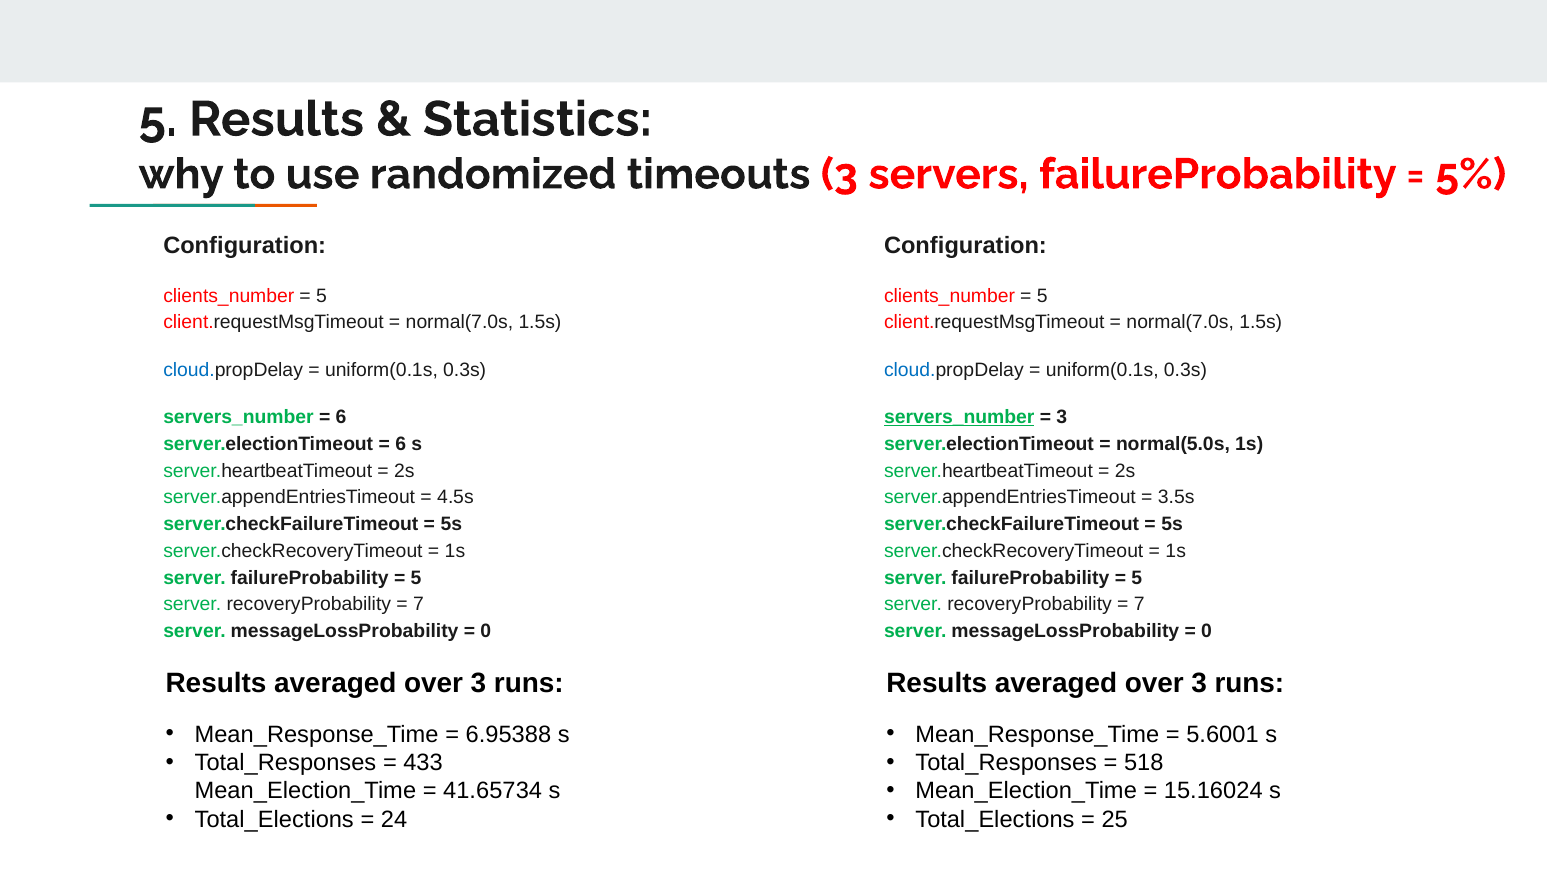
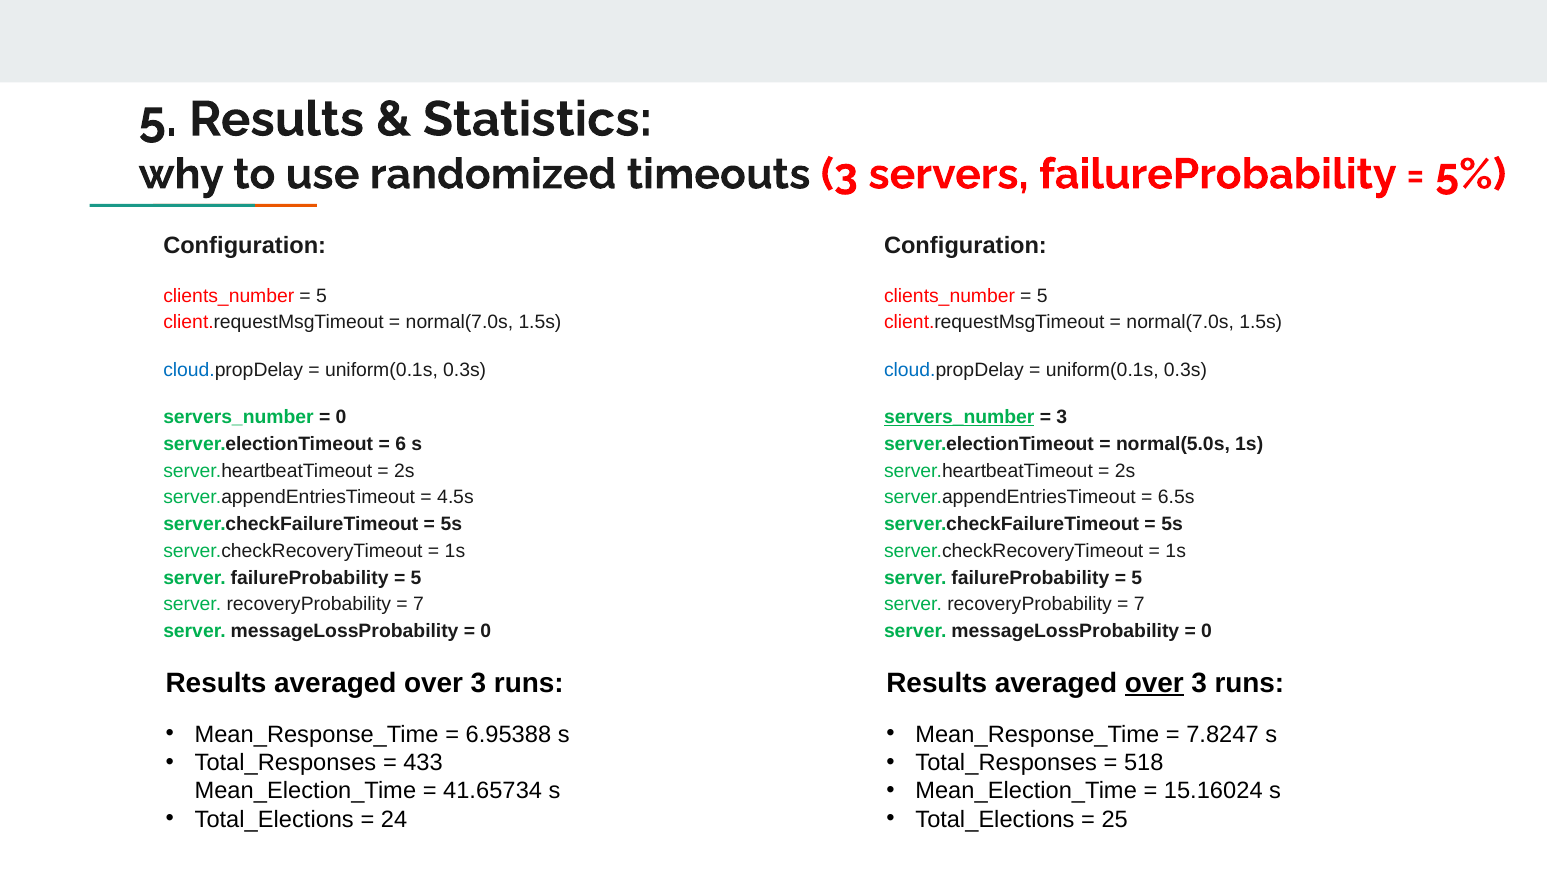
6 at (341, 417): 6 -> 0
3.5s: 3.5s -> 6.5s
over at (1154, 683) underline: none -> present
5.6001: 5.6001 -> 7.8247
